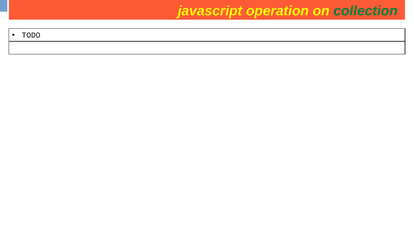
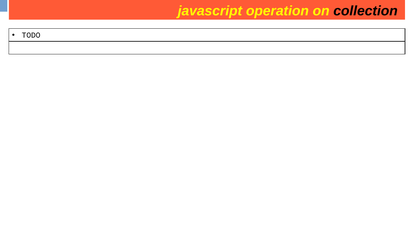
collection at (366, 11) colour: green -> black
